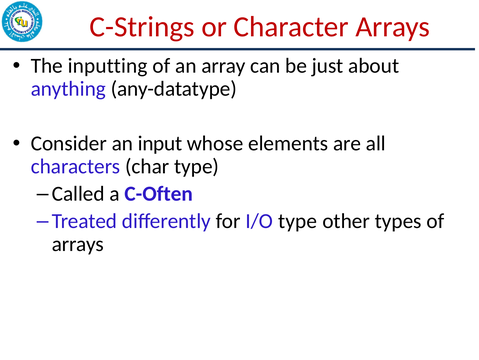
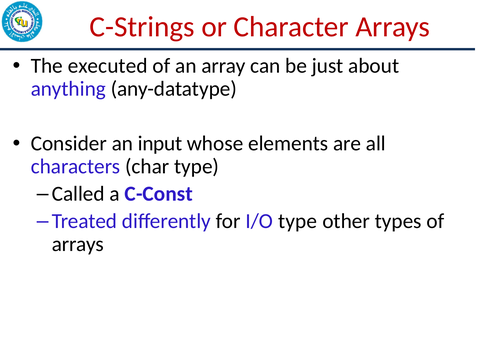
inputting: inputting -> executed
C-Often: C-Often -> C-Const
